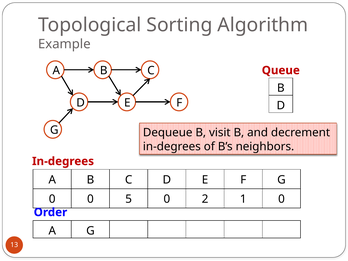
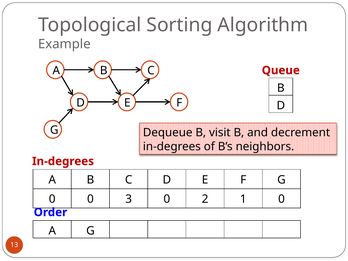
5: 5 -> 3
